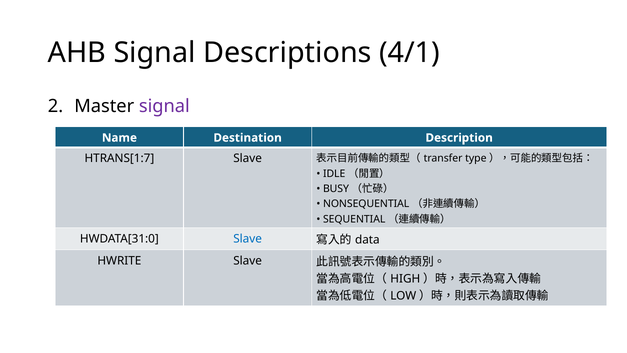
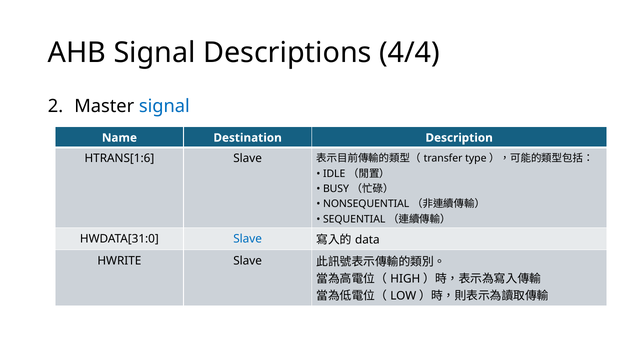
4/1: 4/1 -> 4/4
signal at (164, 106) colour: purple -> blue
HTRANS[1:7: HTRANS[1:7 -> HTRANS[1:6
